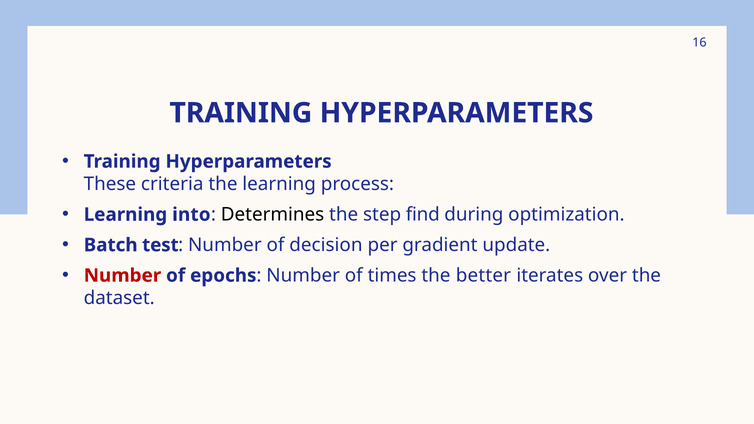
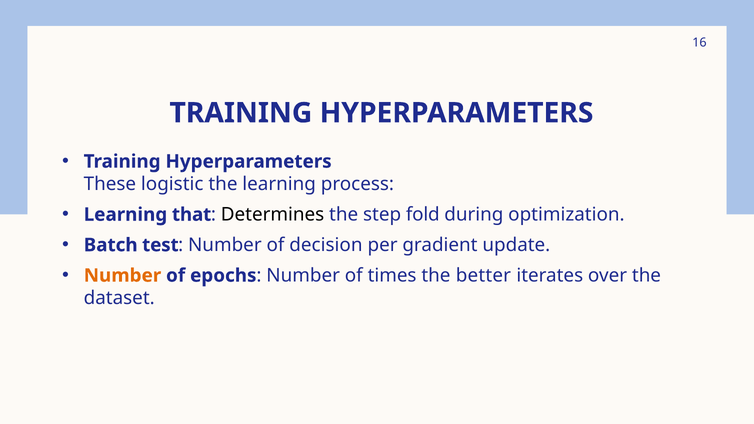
criteria: criteria -> logistic
into: into -> that
find: find -> fold
Number at (122, 276) colour: red -> orange
